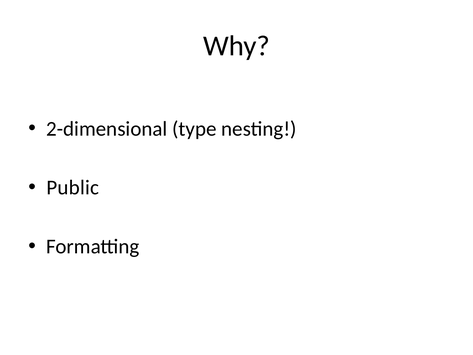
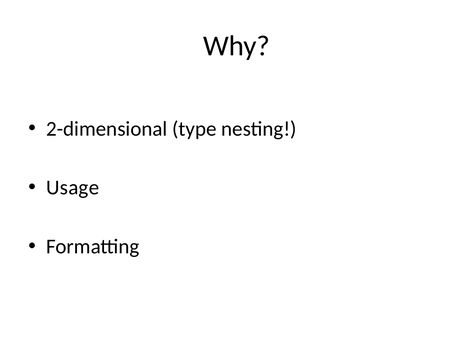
Public: Public -> Usage
